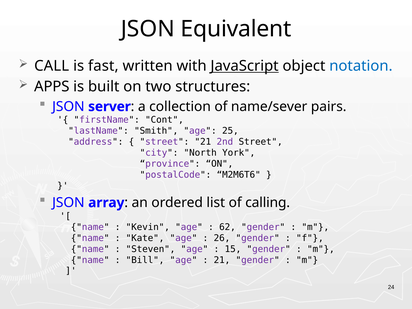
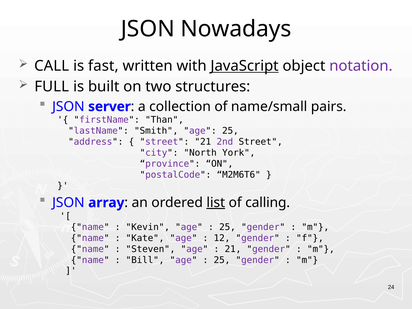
Equivalent: Equivalent -> Nowadays
notation colour: blue -> purple
APPS: APPS -> FULL
name/sever: name/sever -> name/small
Cont: Cont -> Than
list underline: none -> present
62 at (227, 227): 62 -> 25
26: 26 -> 12
15 at (233, 249): 15 -> 21
21 at (222, 260): 21 -> 25
